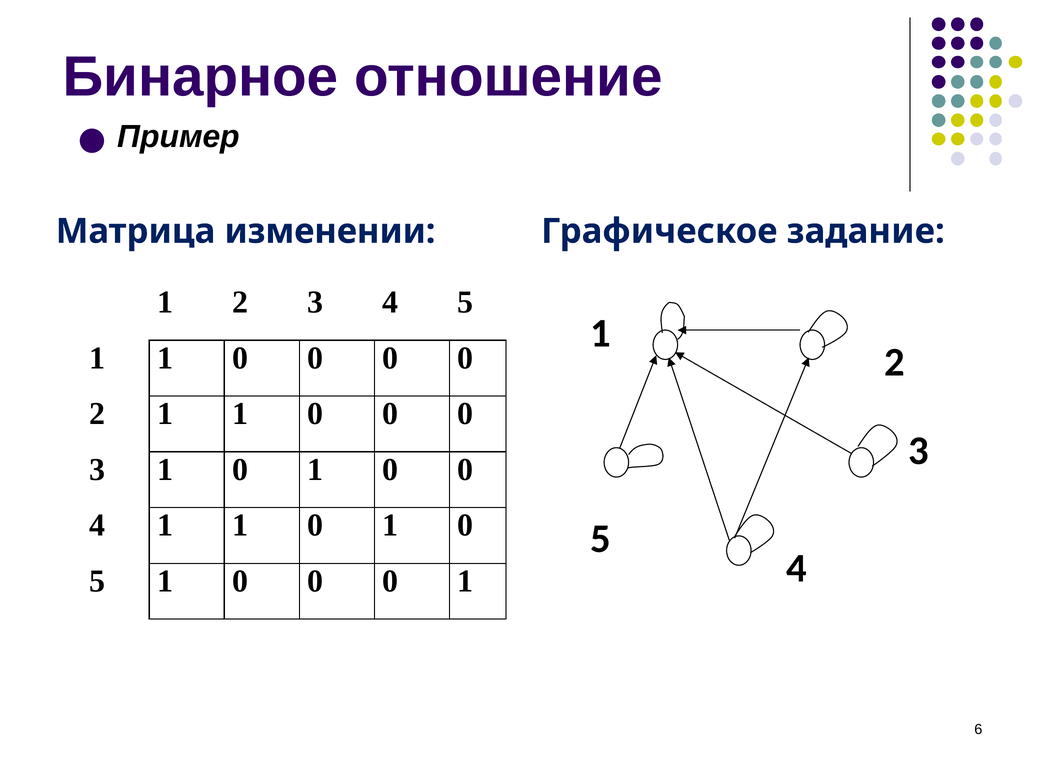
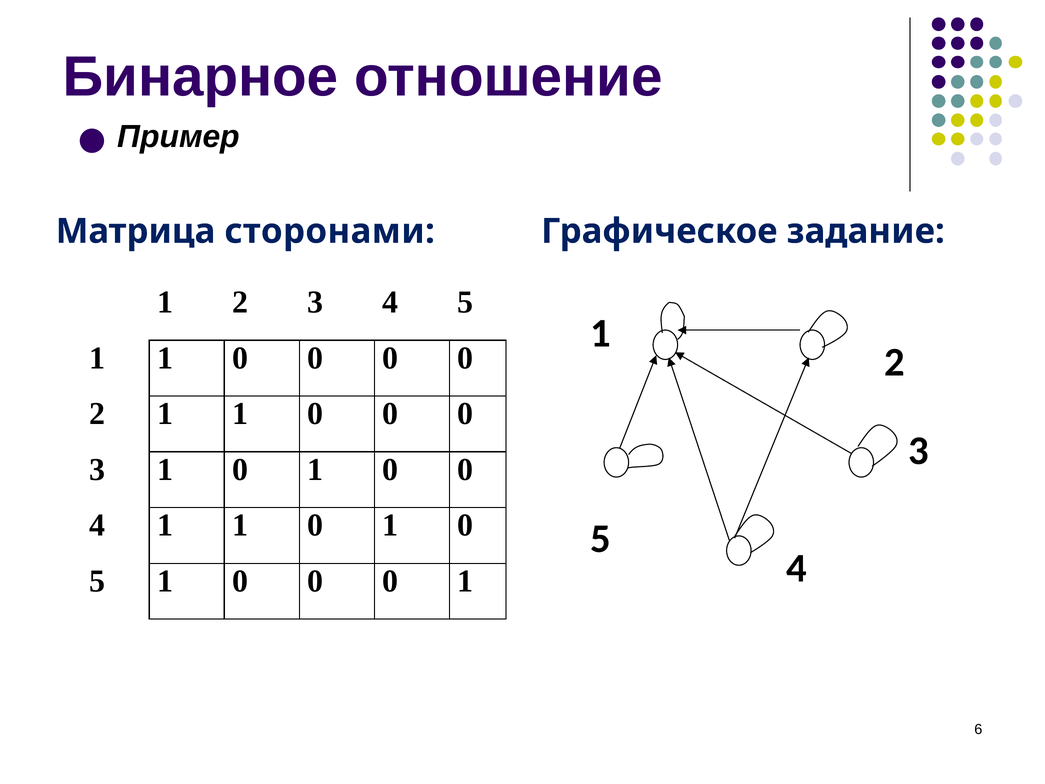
изменении: изменении -> сторонами
